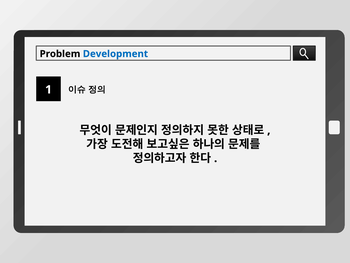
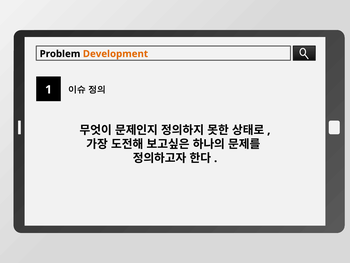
Development colour: blue -> orange
